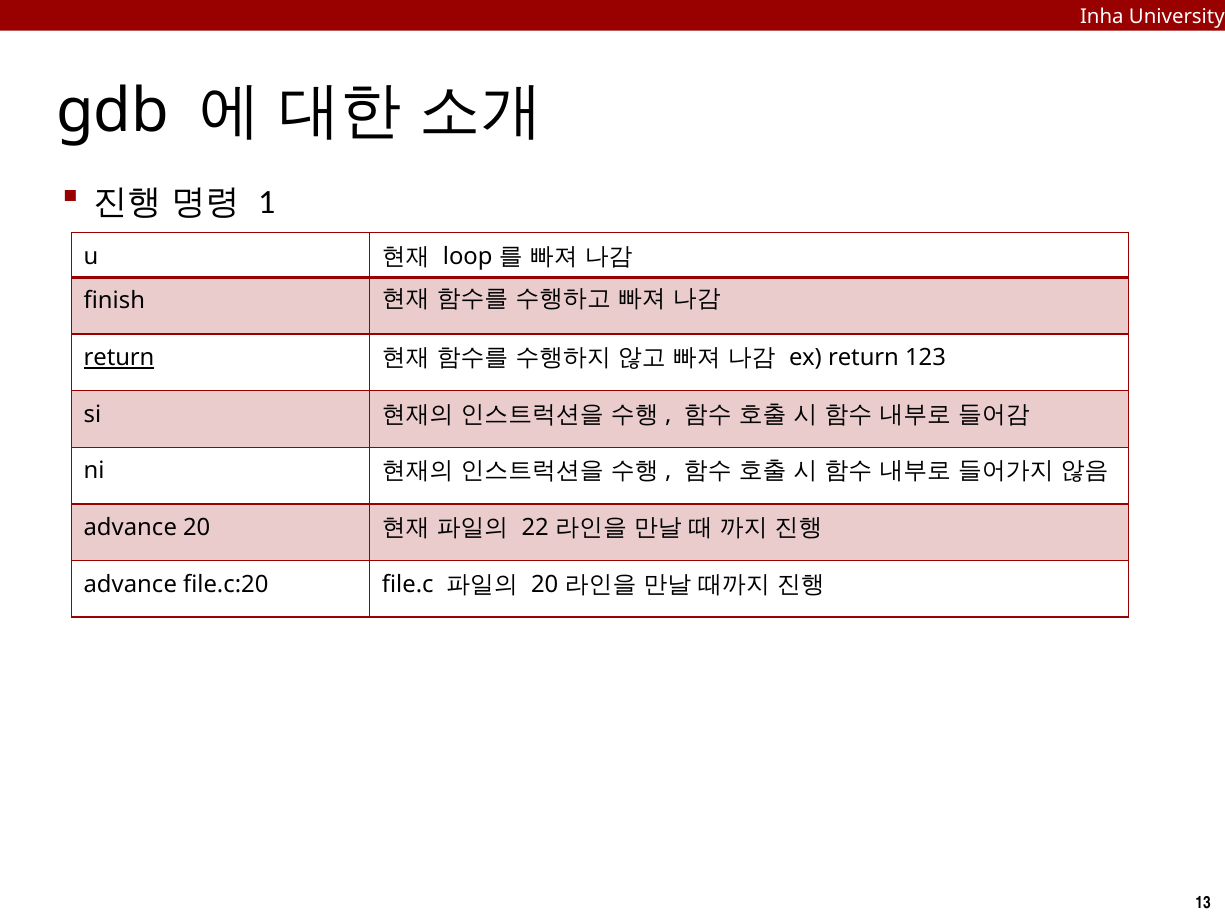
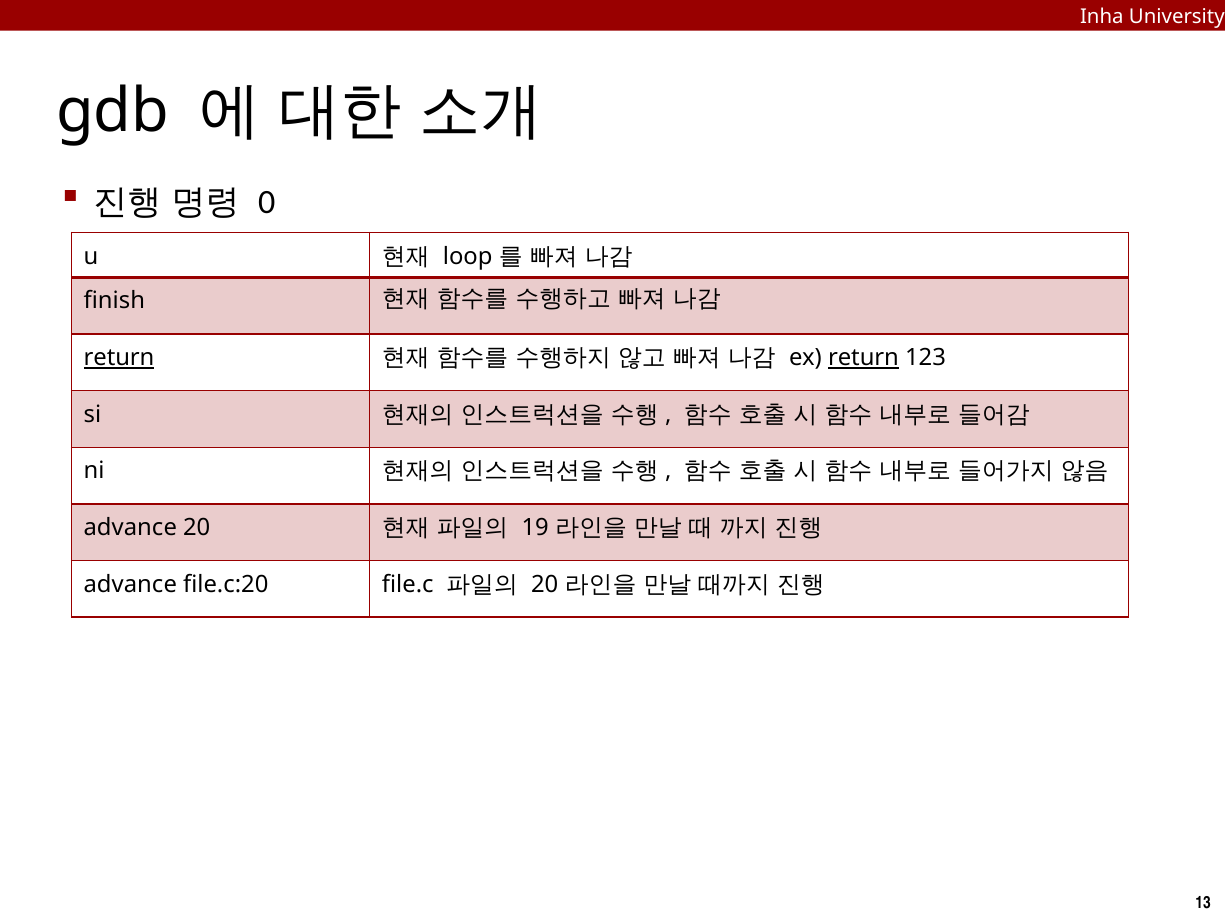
1: 1 -> 0
return at (864, 358) underline: none -> present
22: 22 -> 19
